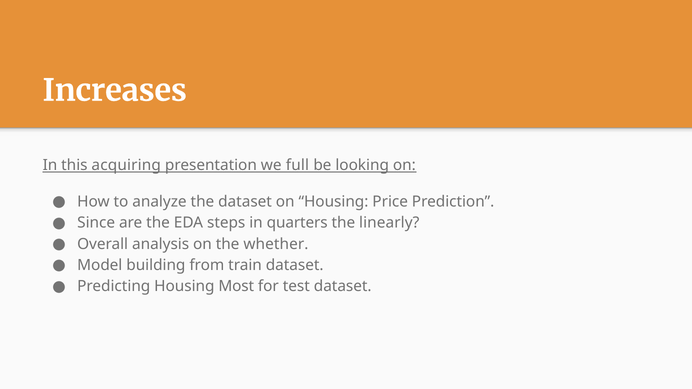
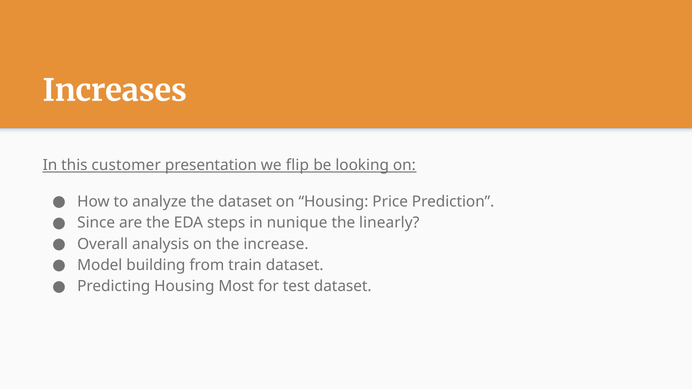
acquiring: acquiring -> customer
full: full -> flip
quarters: quarters -> nunique
whether: whether -> increase
